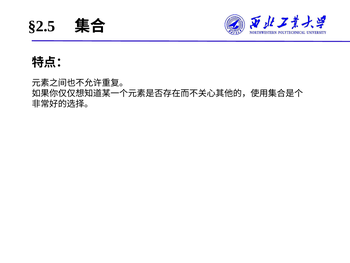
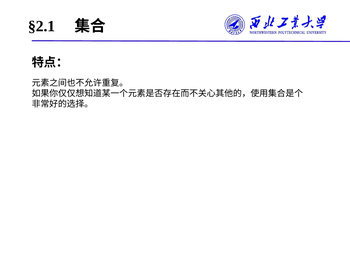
§2.5: §2.5 -> §2.1
